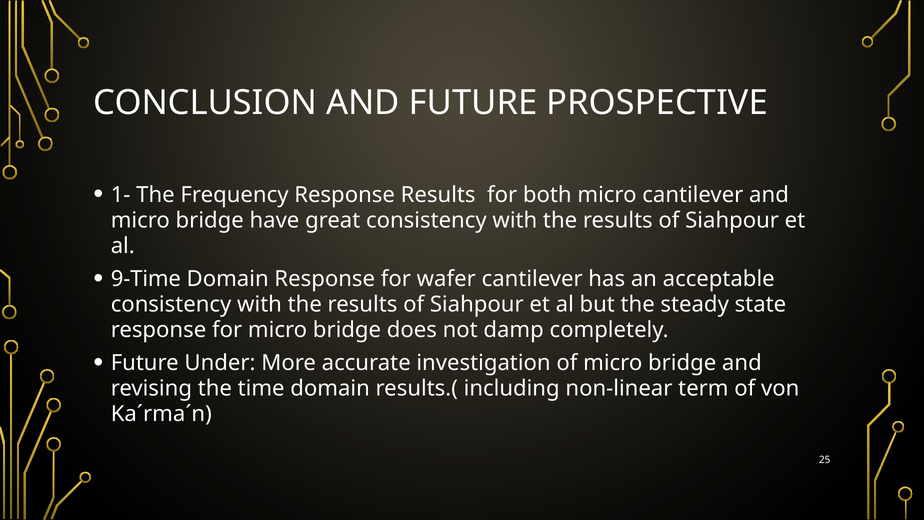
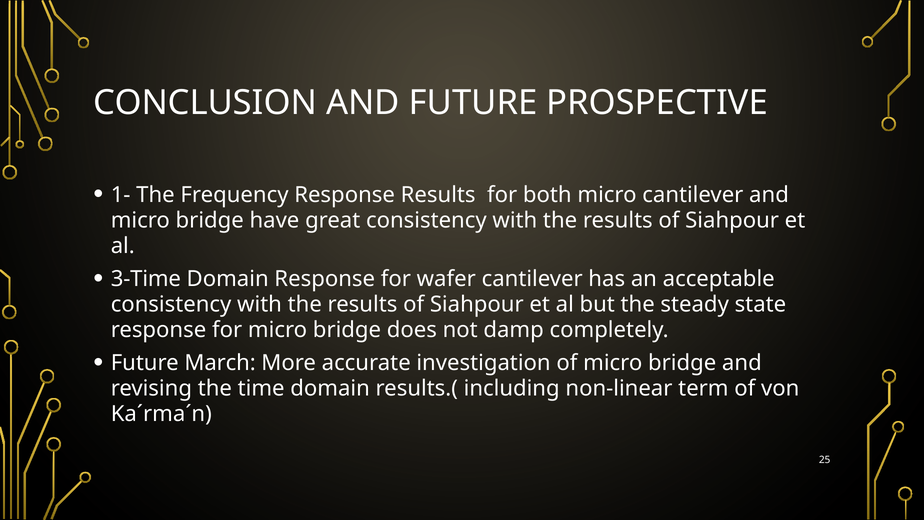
9-Time: 9-Time -> 3-Time
Under: Under -> March
